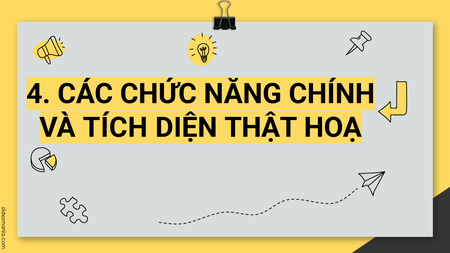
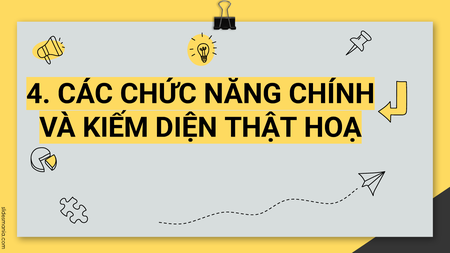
TÍCH: TÍCH -> KIẾM
